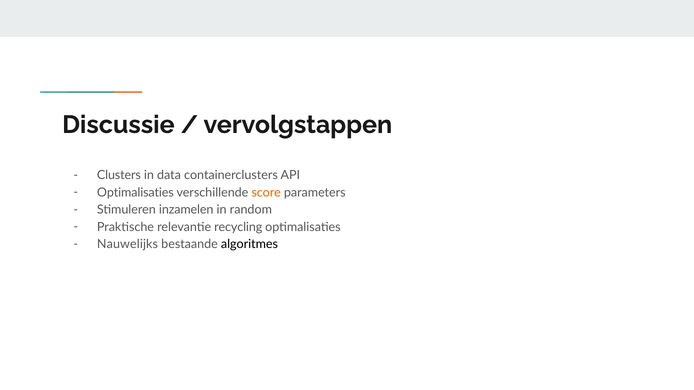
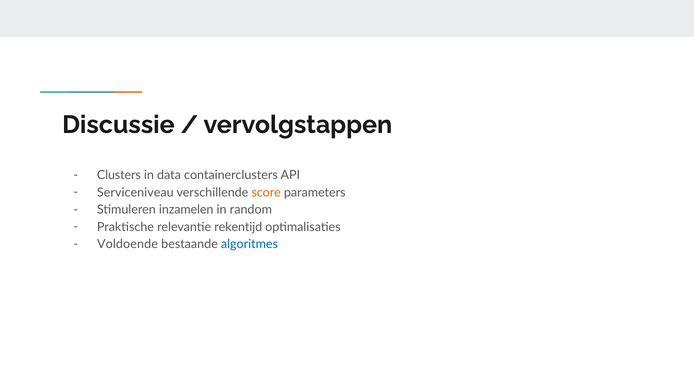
Optimalisaties at (135, 193): Optimalisaties -> Serviceniveau
recycling: recycling -> rekentijd
Nauwelijks: Nauwelijks -> Voldoende
algoritmes colour: black -> blue
